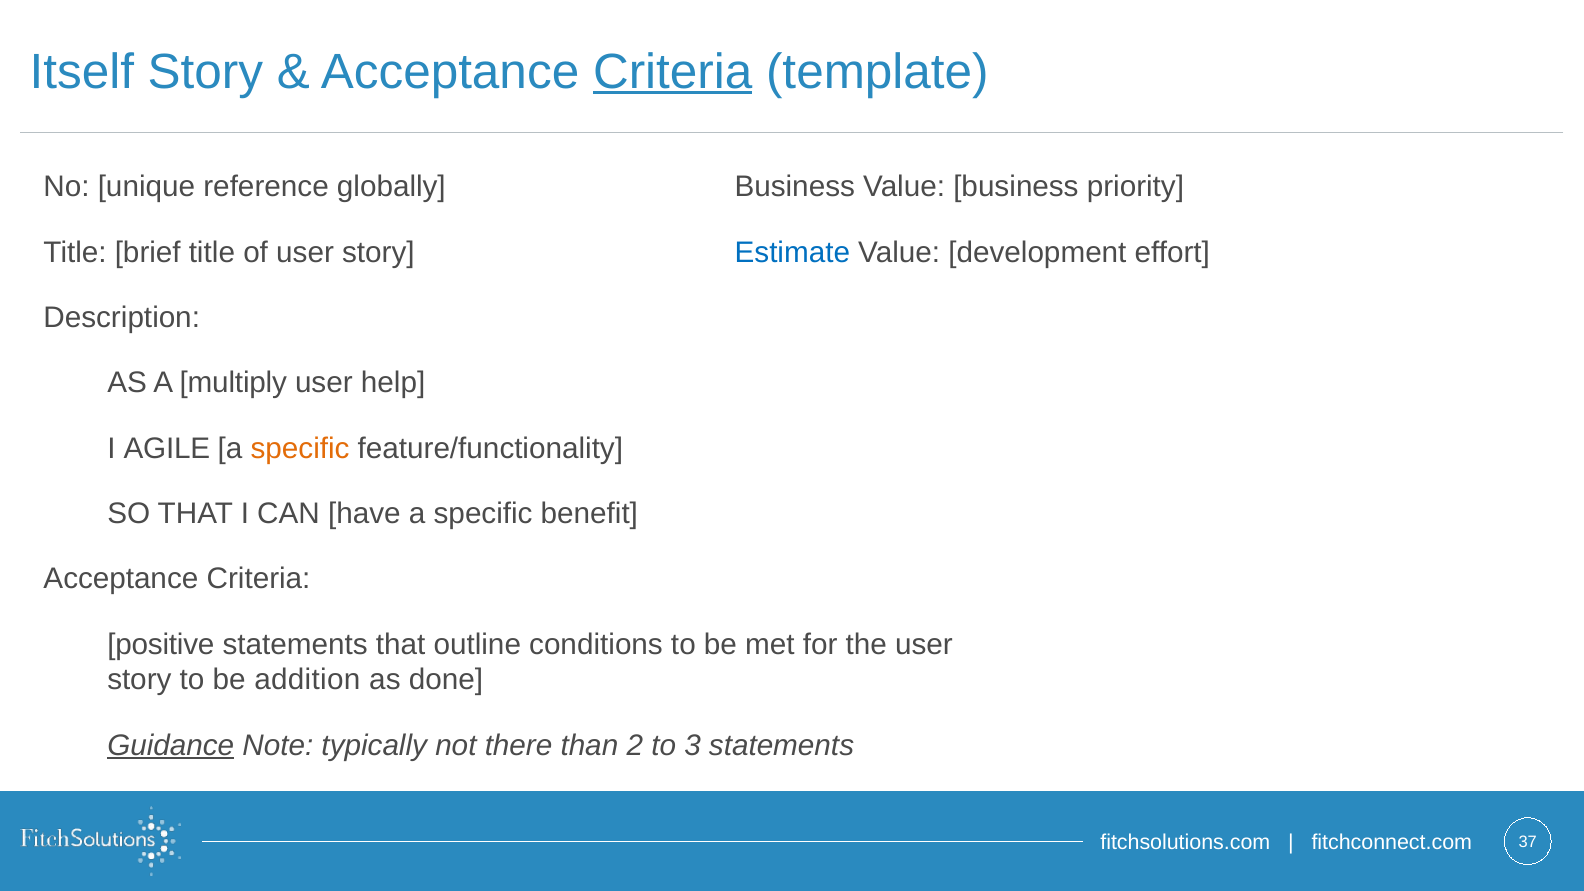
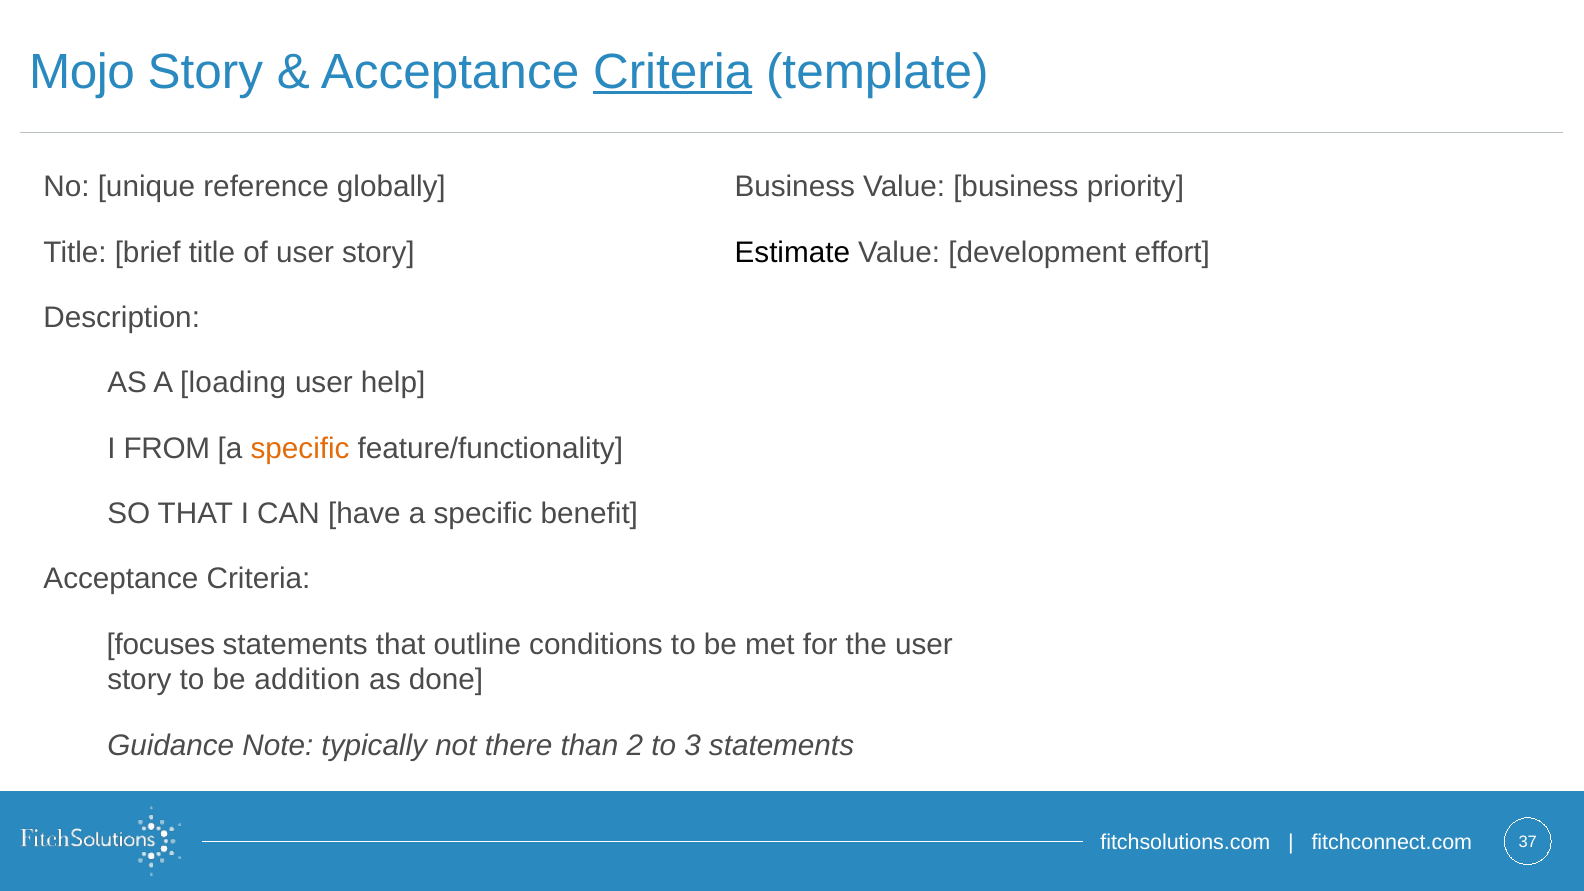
Itself: Itself -> Mojo
Estimate colour: blue -> black
multiply: multiply -> loading
AGILE: AGILE -> FROM
positive: positive -> focuses
Guidance underline: present -> none
